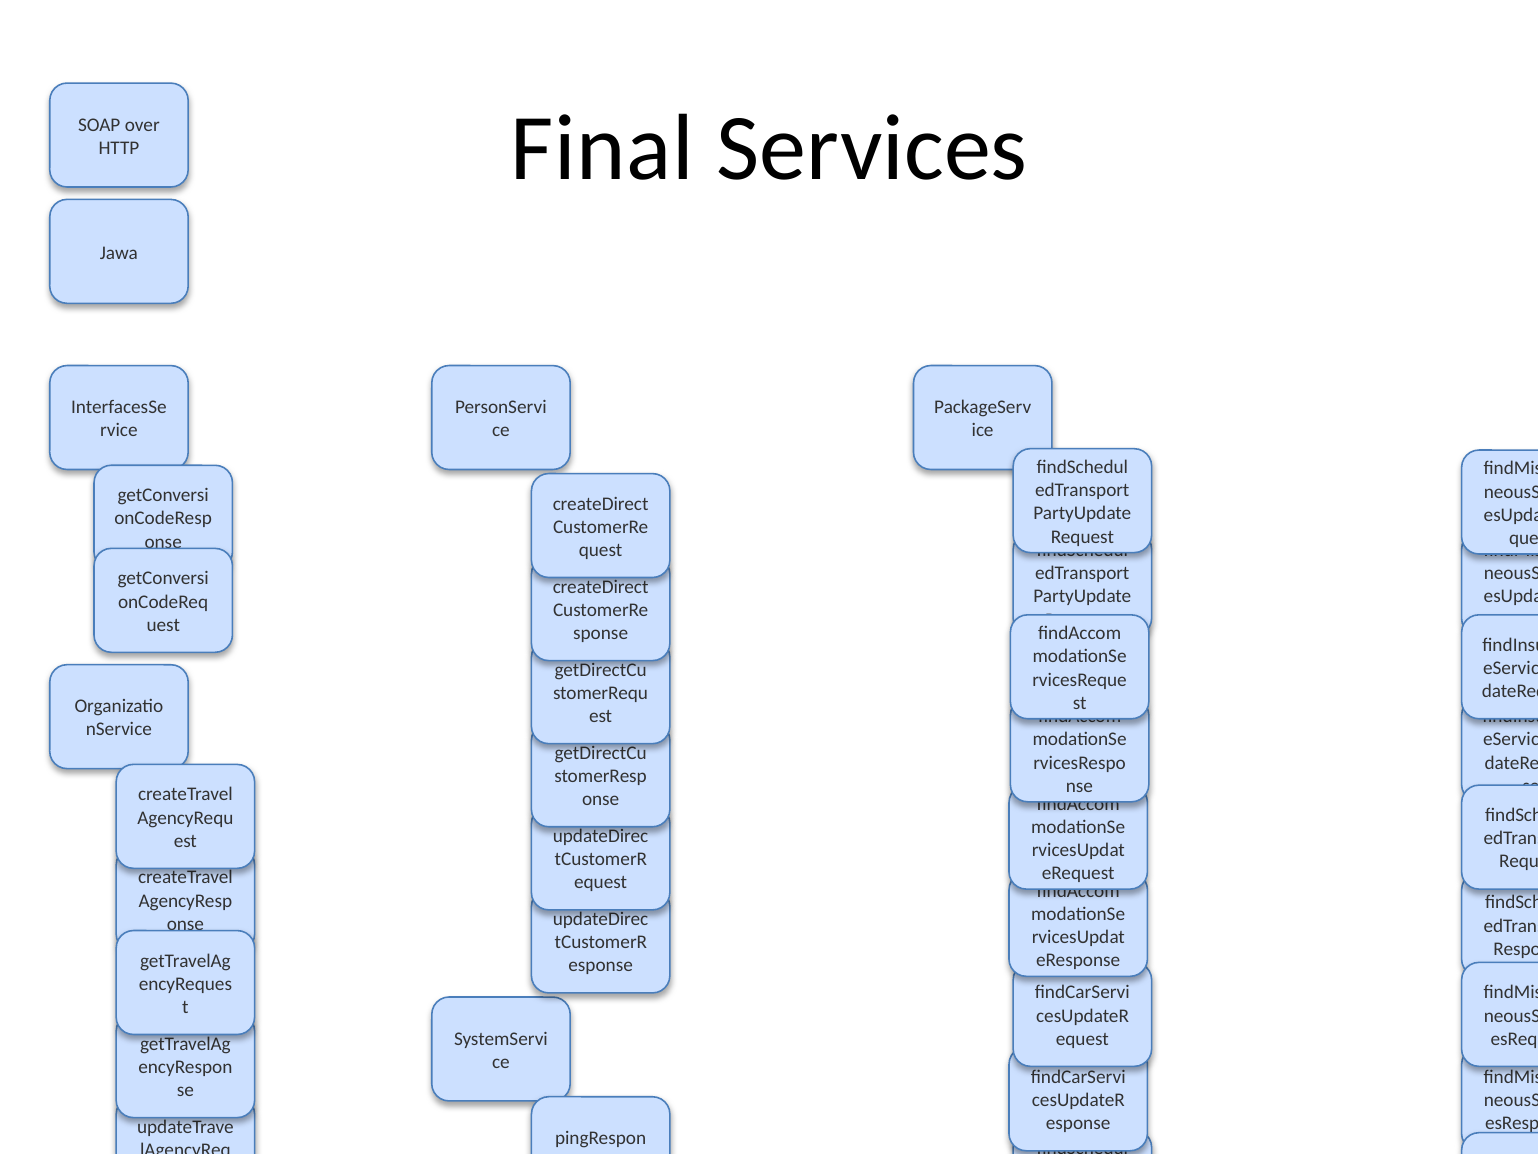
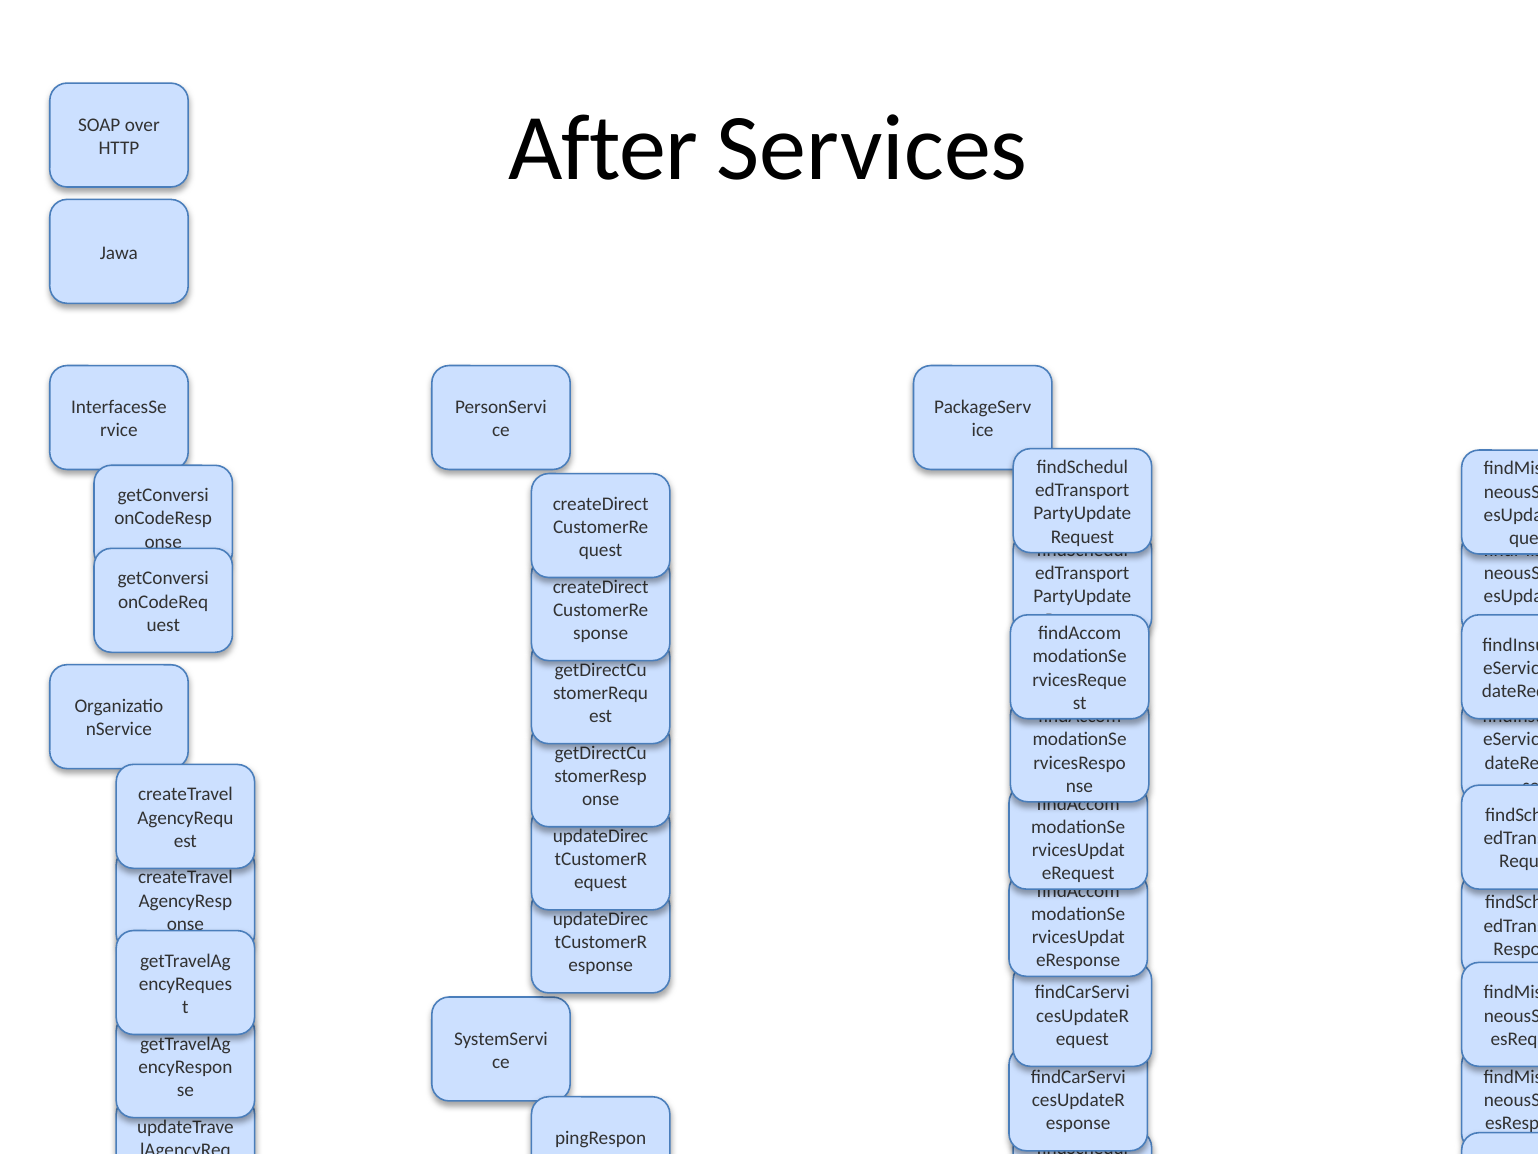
Final: Final -> After
